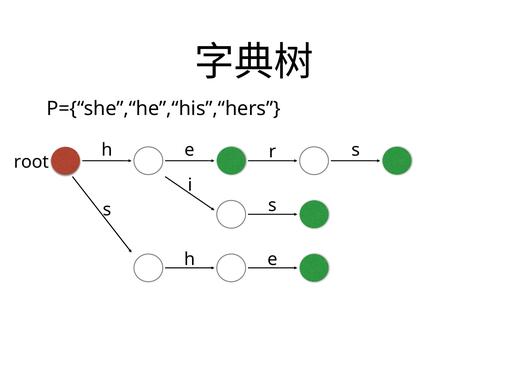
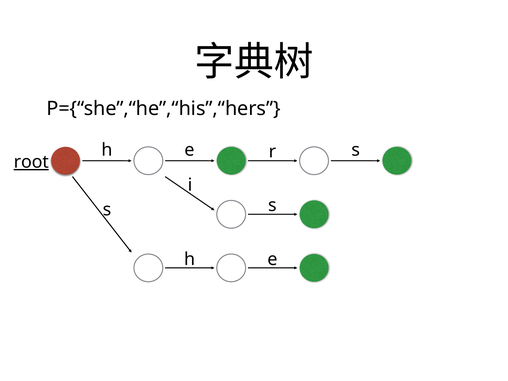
root underline: none -> present
